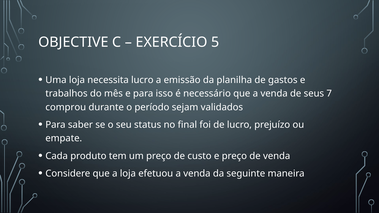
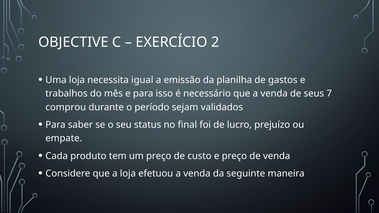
5: 5 -> 2
necessita lucro: lucro -> igual
